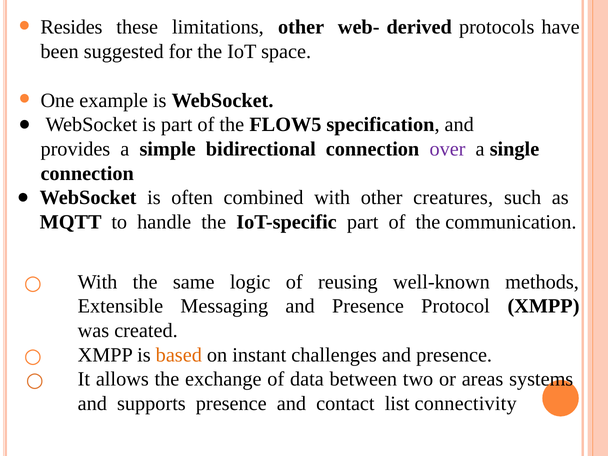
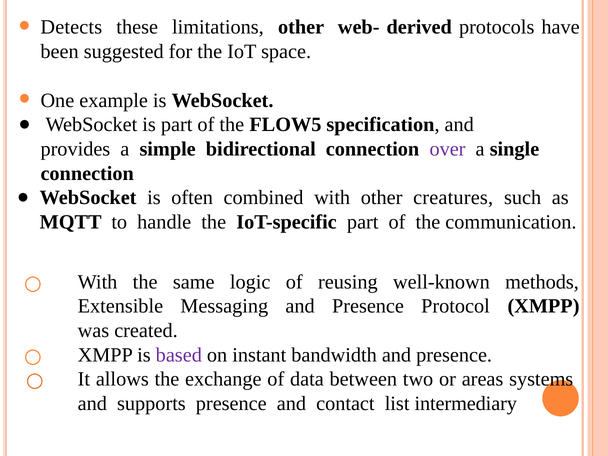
Resides: Resides -> Detects
based colour: orange -> purple
challenges: challenges -> bandwidth
connectivity: connectivity -> intermediary
